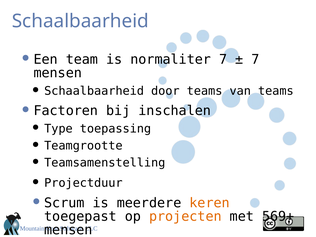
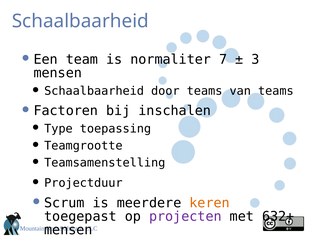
7 at (255, 59): 7 -> 3
projecten colour: orange -> purple
569+: 569+ -> 632+
